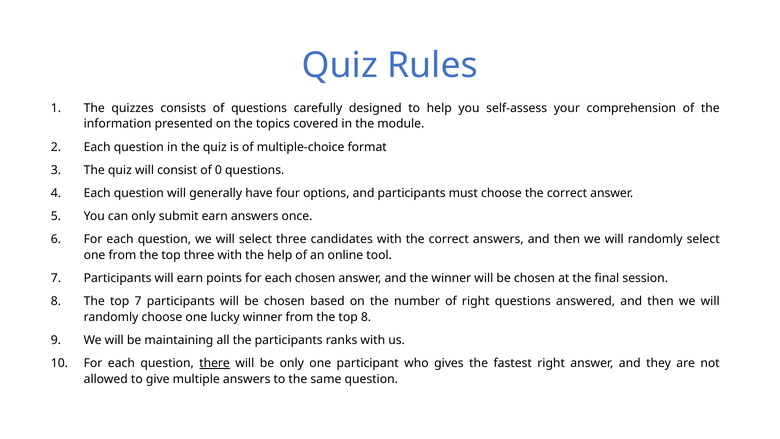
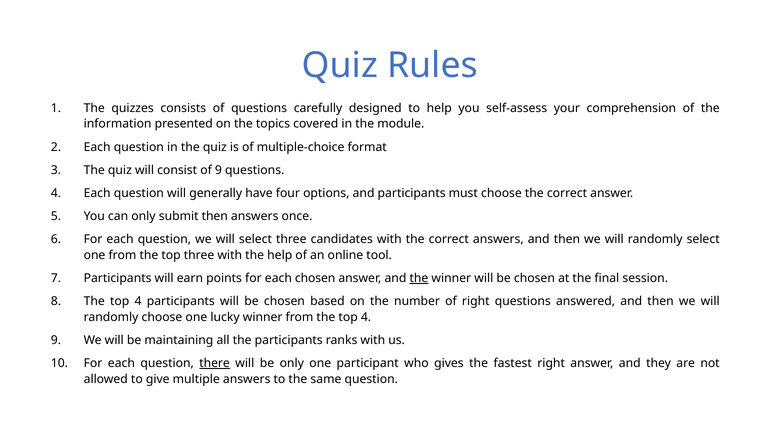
of 0: 0 -> 9
submit earn: earn -> then
the at (419, 278) underline: none -> present
7 at (138, 301): 7 -> 4
from the top 8: 8 -> 4
